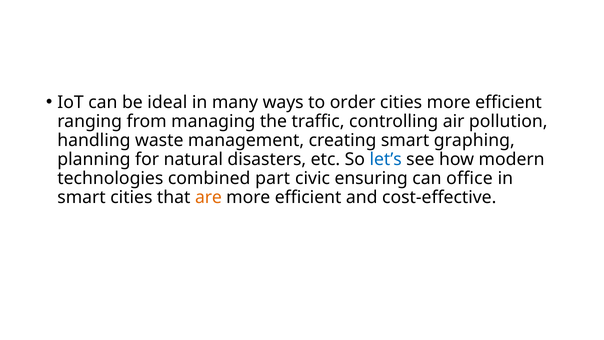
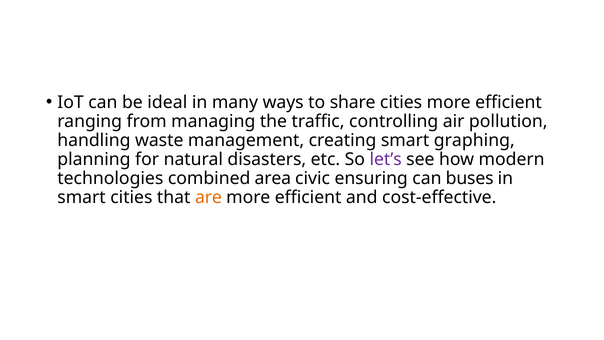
order: order -> share
let’s colour: blue -> purple
part: part -> area
office: office -> buses
